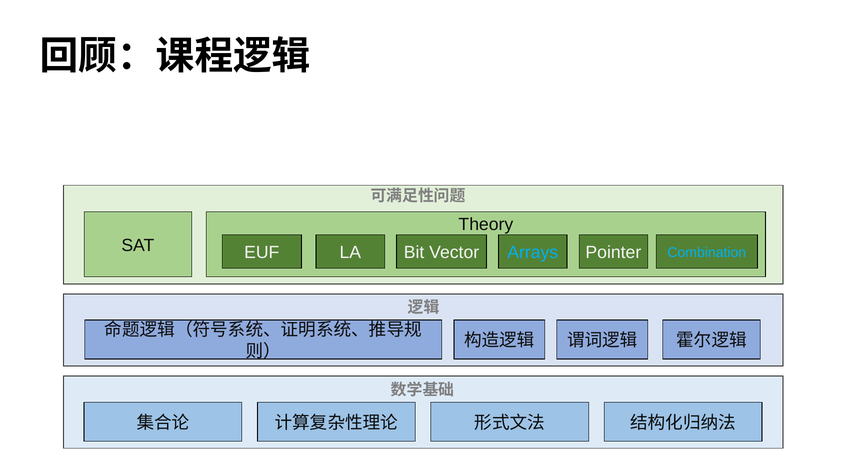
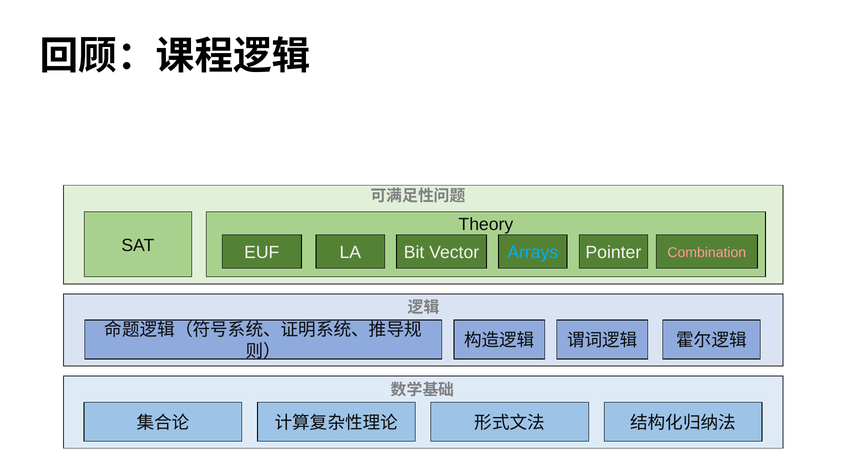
Combination colour: light blue -> pink
